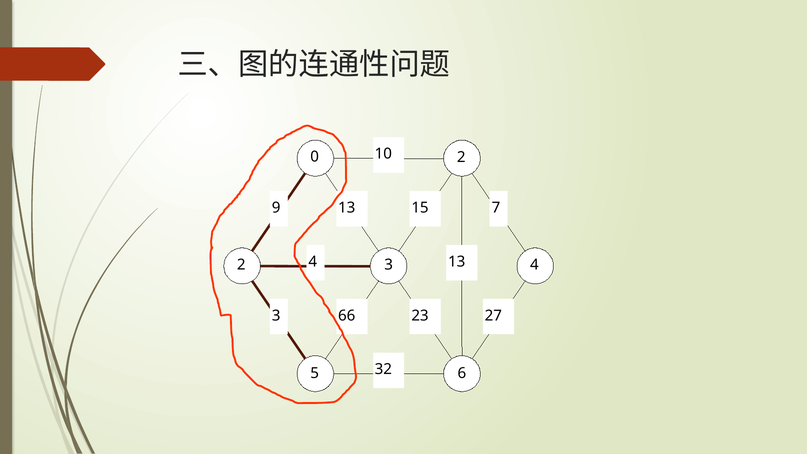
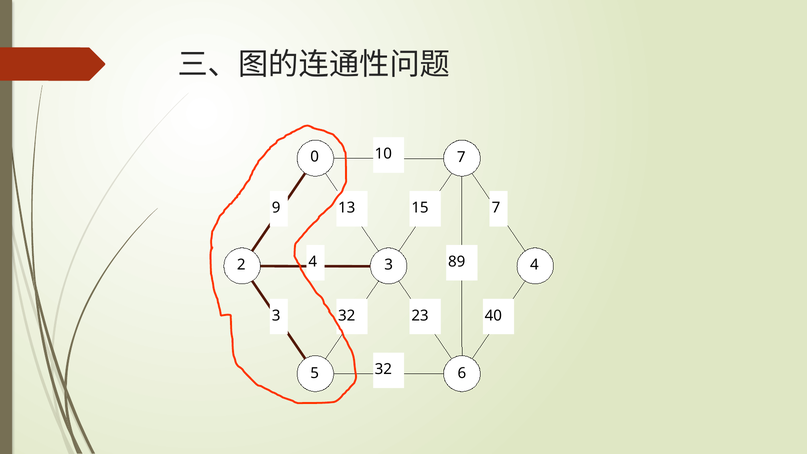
0 2: 2 -> 7
4 13: 13 -> 89
3 66: 66 -> 32
27: 27 -> 40
